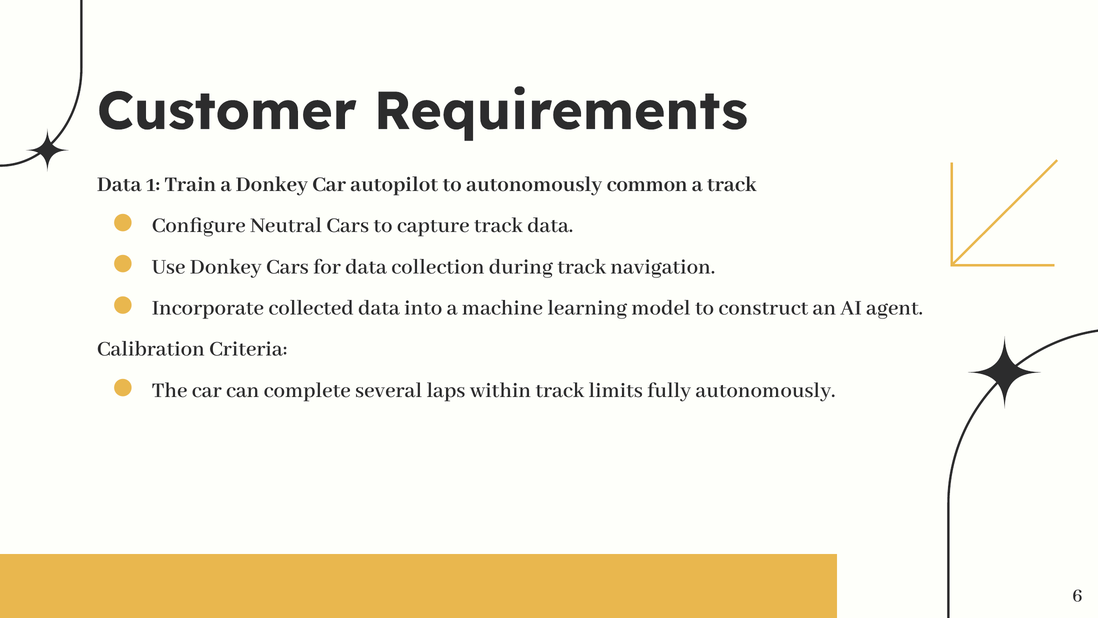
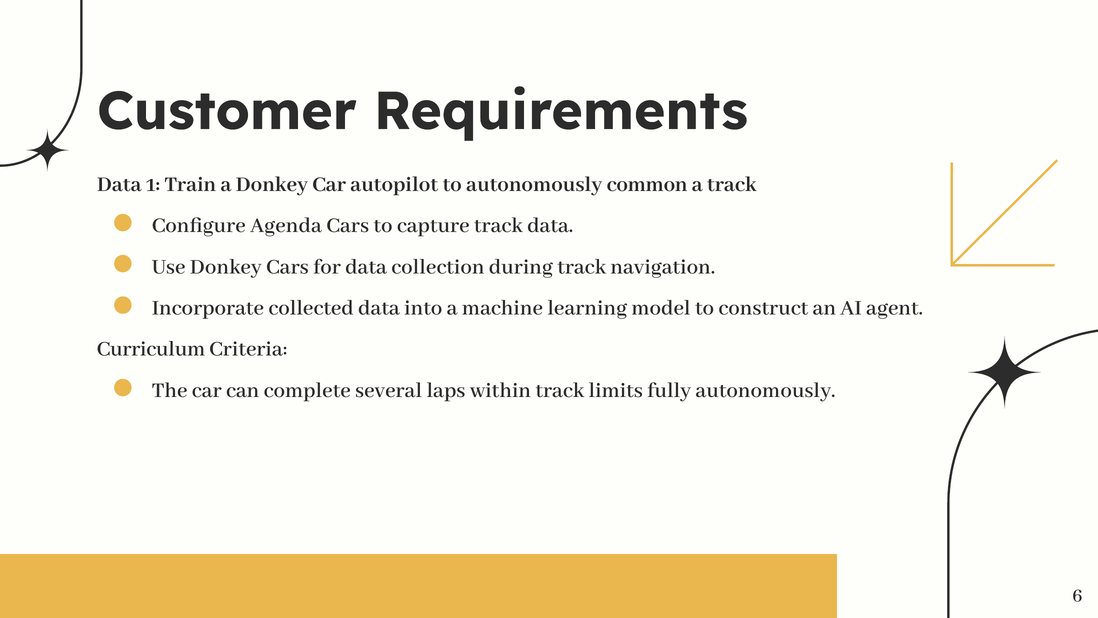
Neutral: Neutral -> Agenda
Calibration: Calibration -> Curriculum
